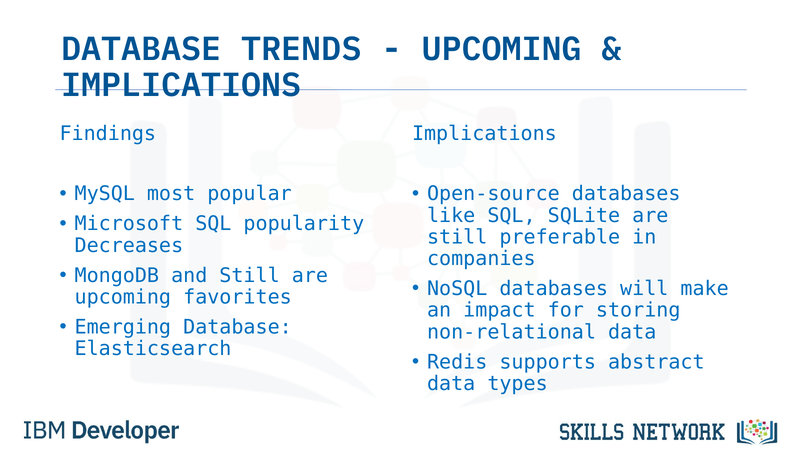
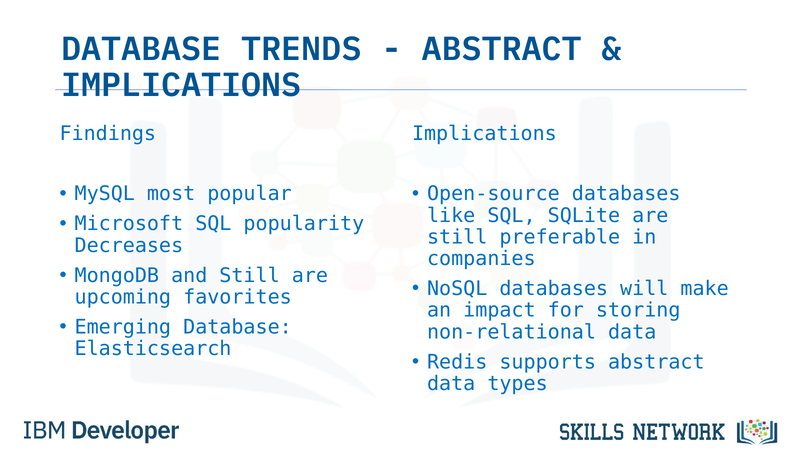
UPCOMING at (502, 49): UPCOMING -> ABSTRACT
